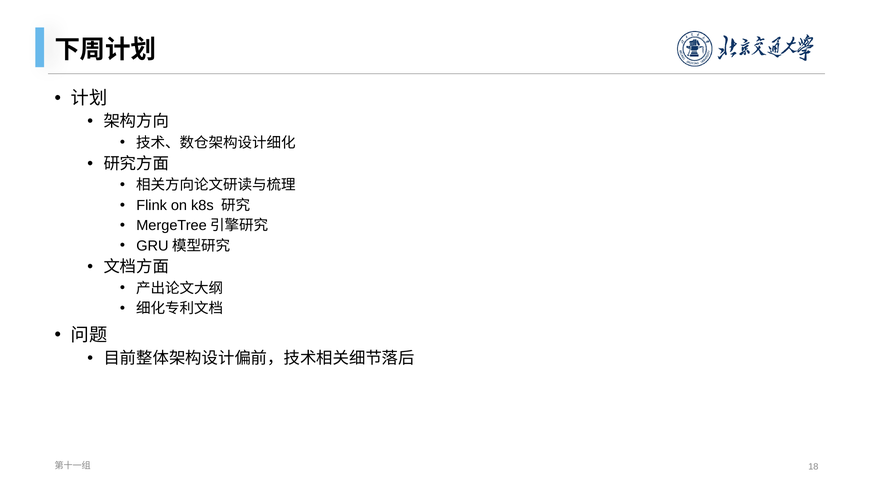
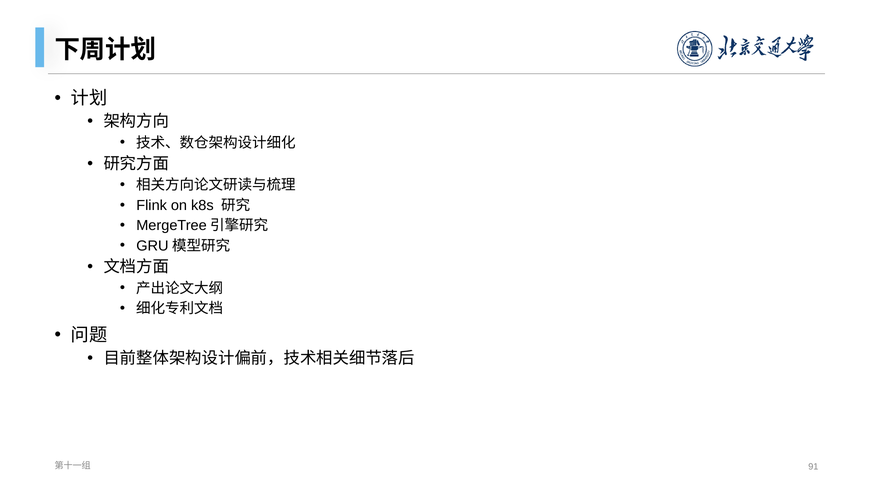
18: 18 -> 91
